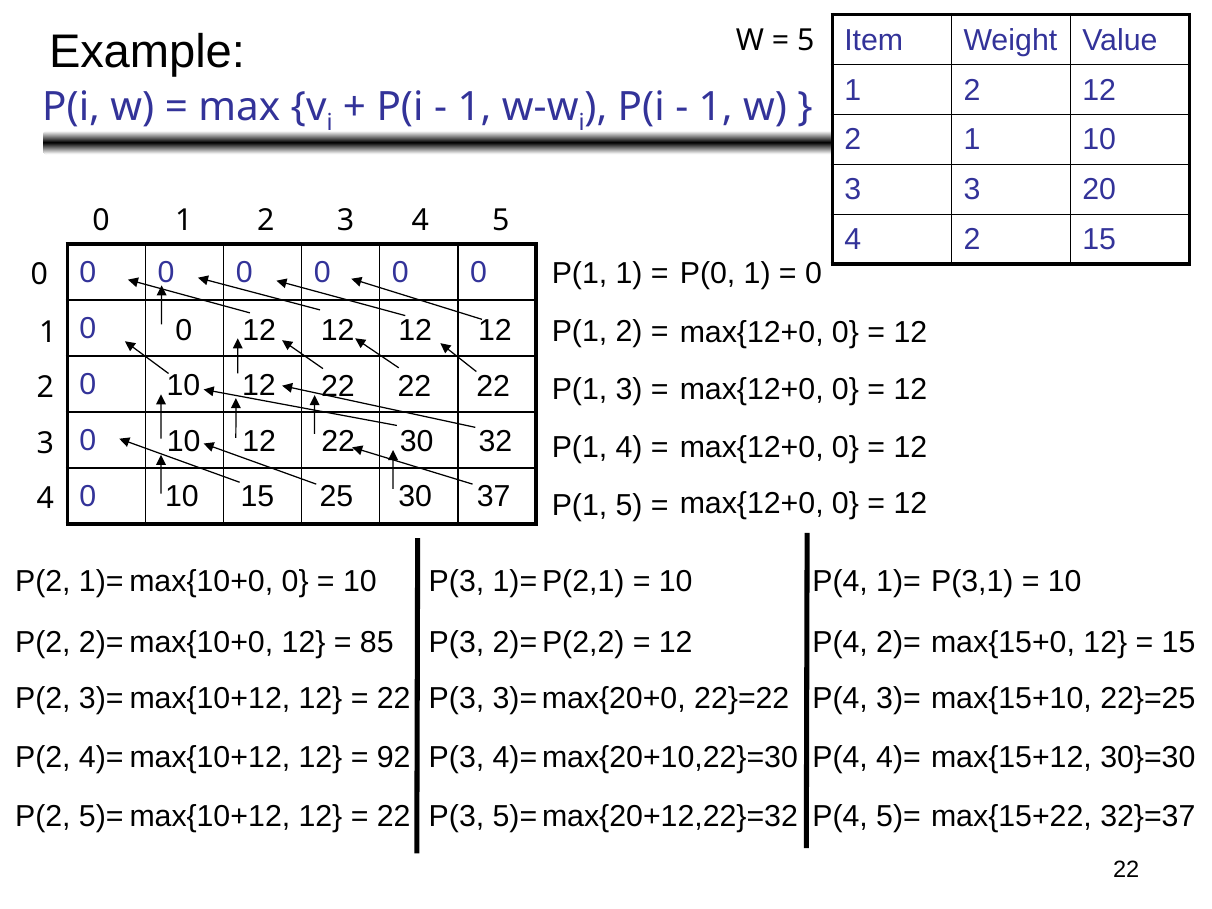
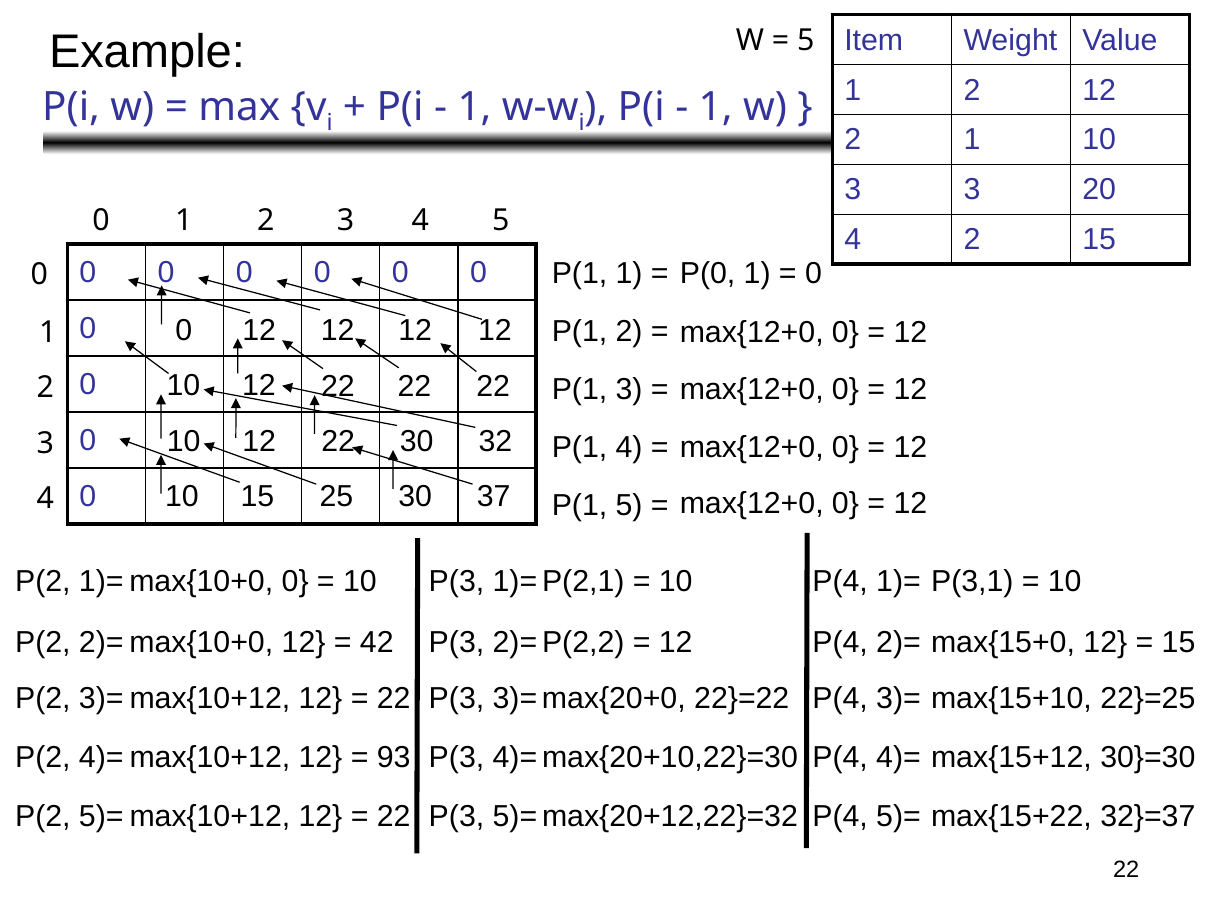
85: 85 -> 42
92: 92 -> 93
